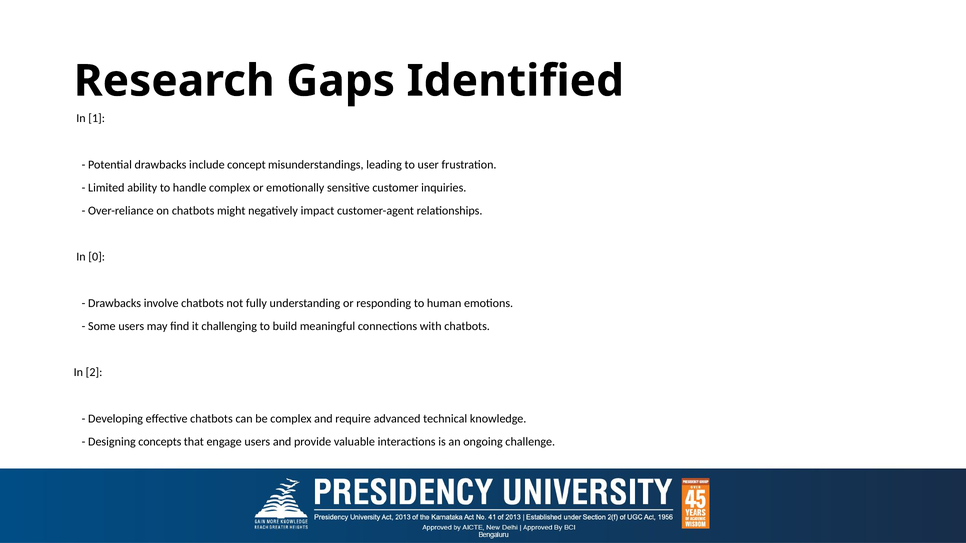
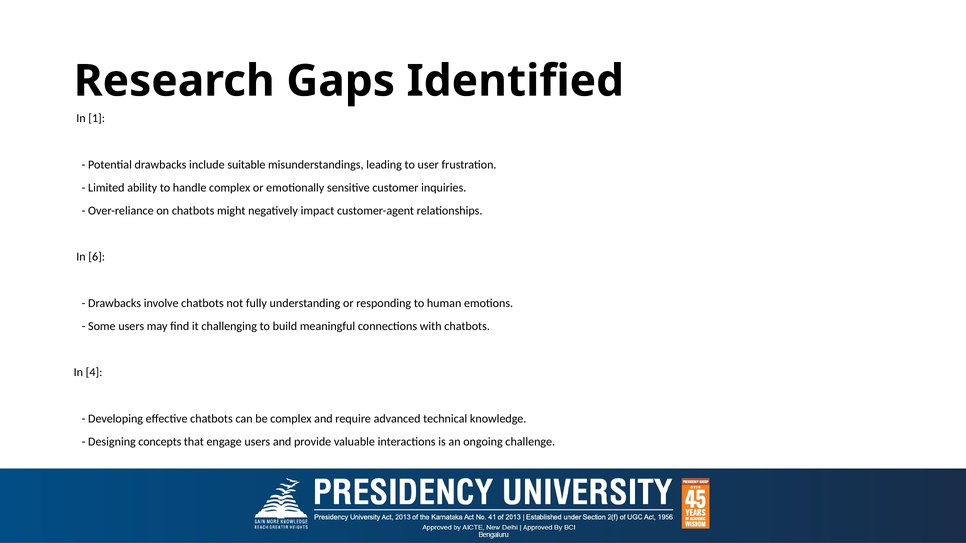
concept: concept -> suitable
0: 0 -> 6
2: 2 -> 4
